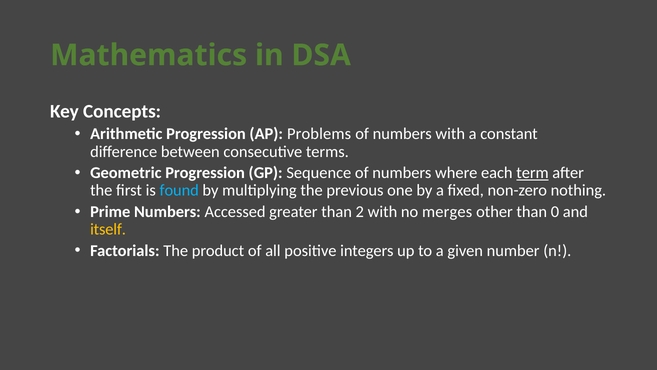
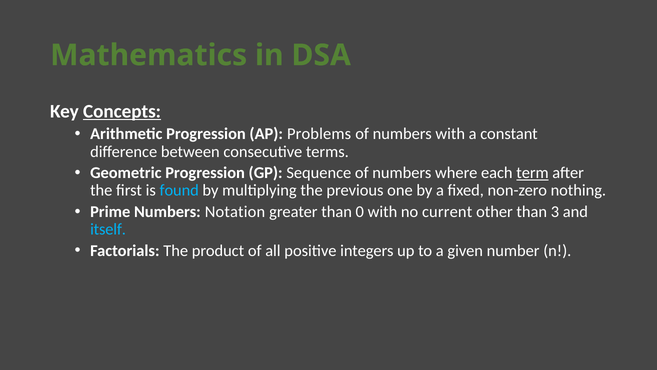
Concepts underline: none -> present
Accessed: Accessed -> Notation
2: 2 -> 0
merges: merges -> current
0: 0 -> 3
itself colour: yellow -> light blue
